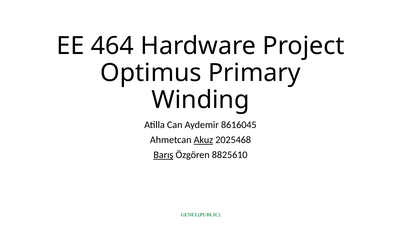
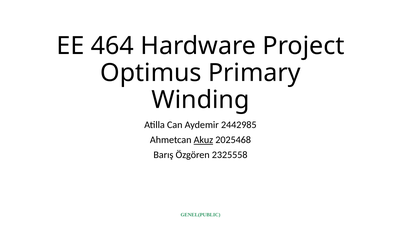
8616045: 8616045 -> 2442985
Barış underline: present -> none
8825610: 8825610 -> 2325558
